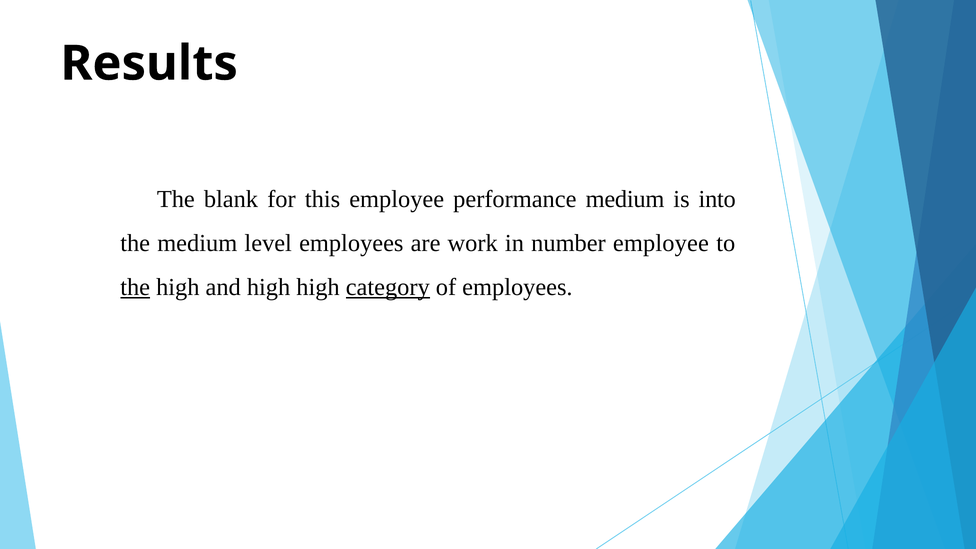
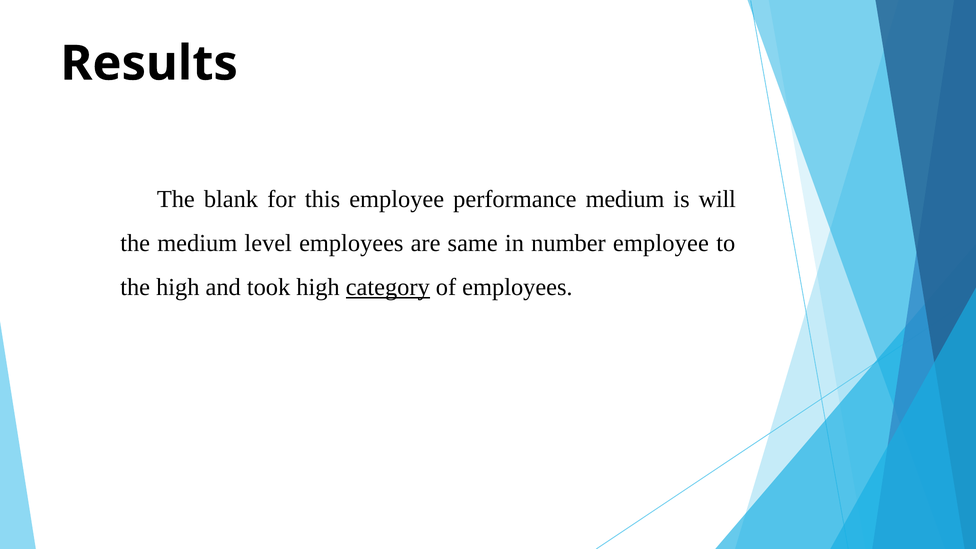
into: into -> will
work: work -> same
the at (135, 287) underline: present -> none
and high: high -> took
